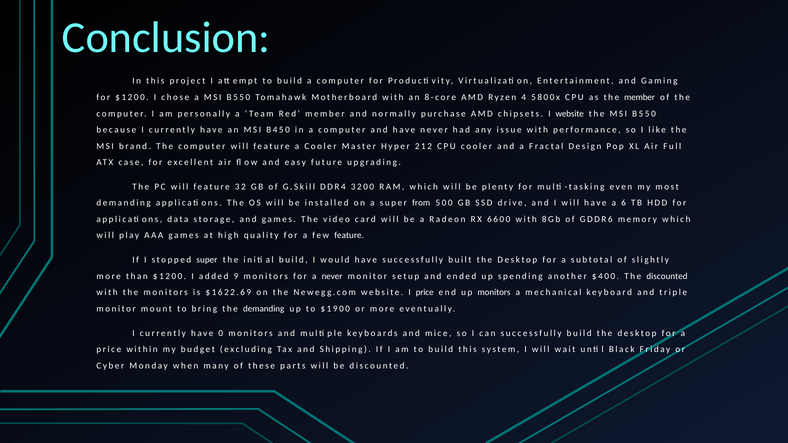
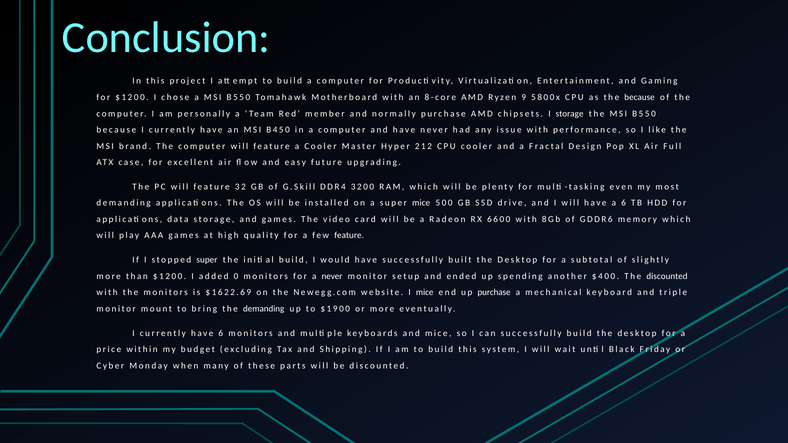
4: 4 -> 9
the member: member -> because
I website: website -> storage
super from: from -> mice
9: 9 -> 0
I price: price -> mice
up monitors: monitors -> purchase
have 0: 0 -> 6
